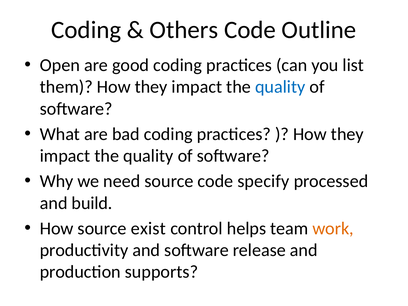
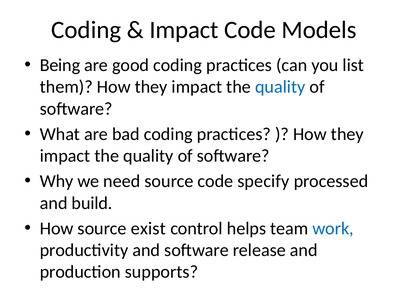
Others at (184, 30): Others -> Impact
Outline: Outline -> Models
Open: Open -> Being
work colour: orange -> blue
